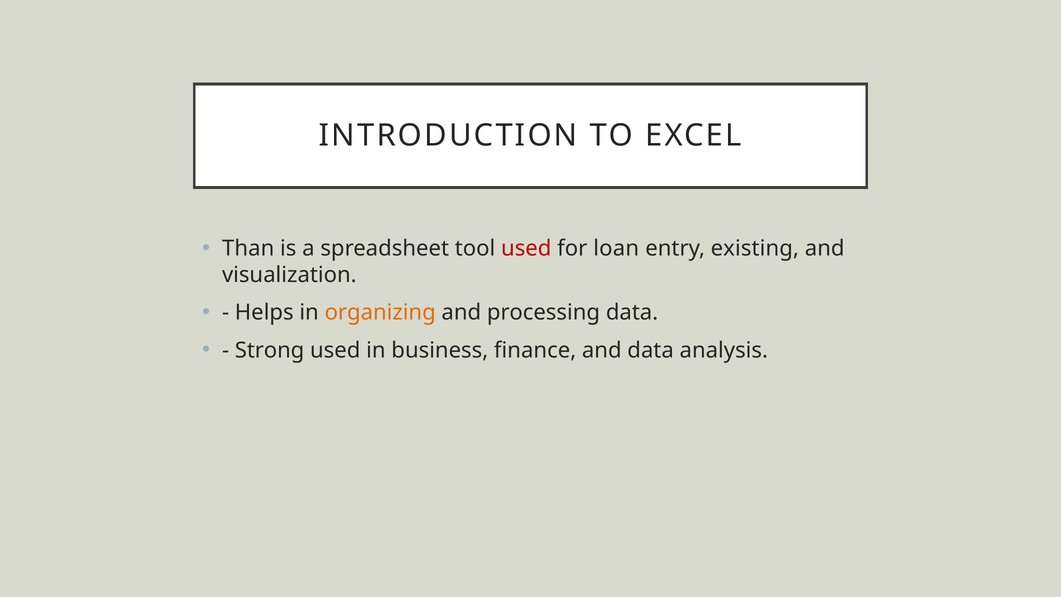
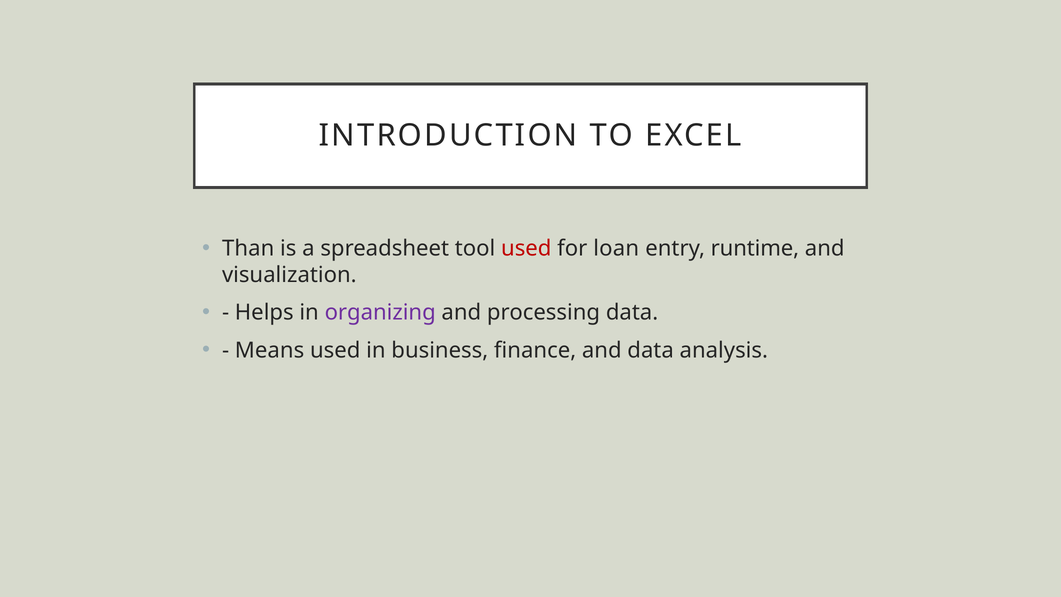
existing: existing -> runtime
organizing colour: orange -> purple
Strong: Strong -> Means
